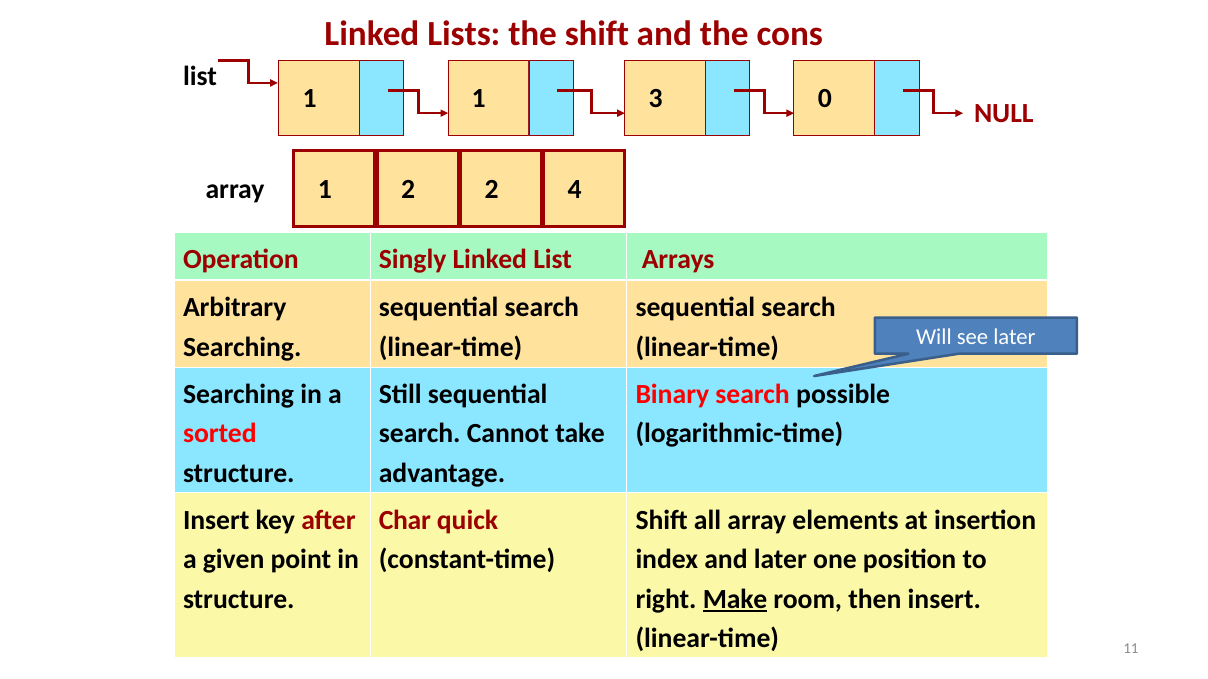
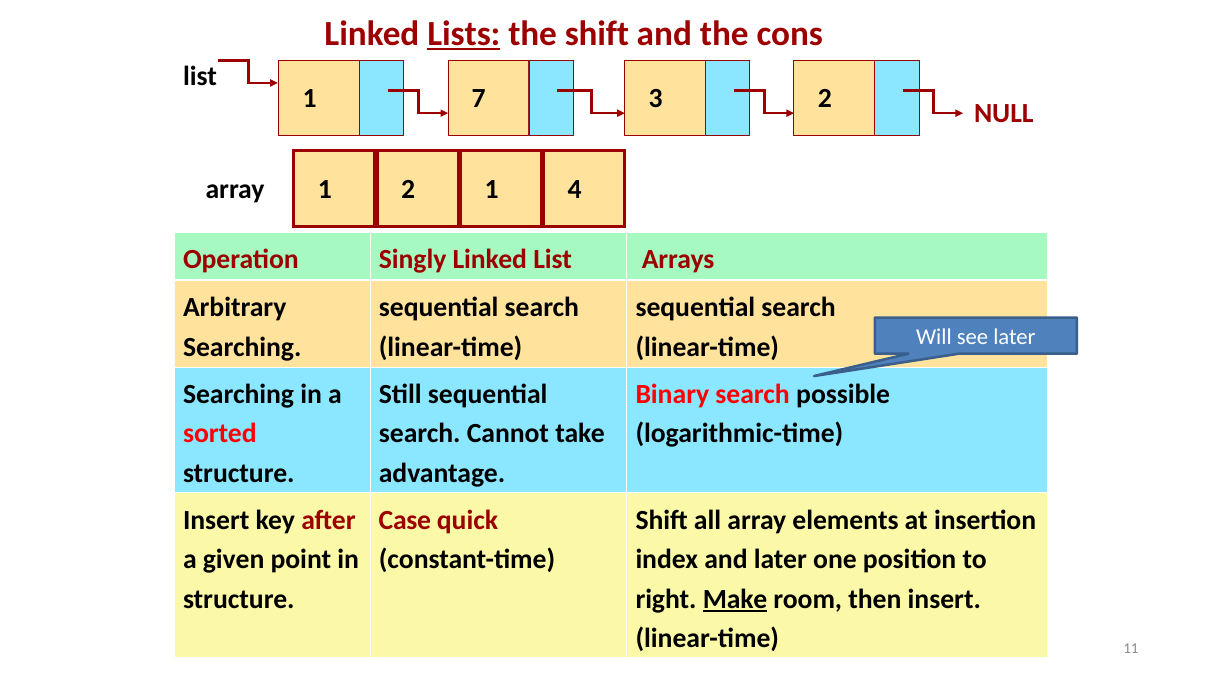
Lists underline: none -> present
1 1: 1 -> 7
3 0: 0 -> 2
2 2: 2 -> 1
Char: Char -> Case
